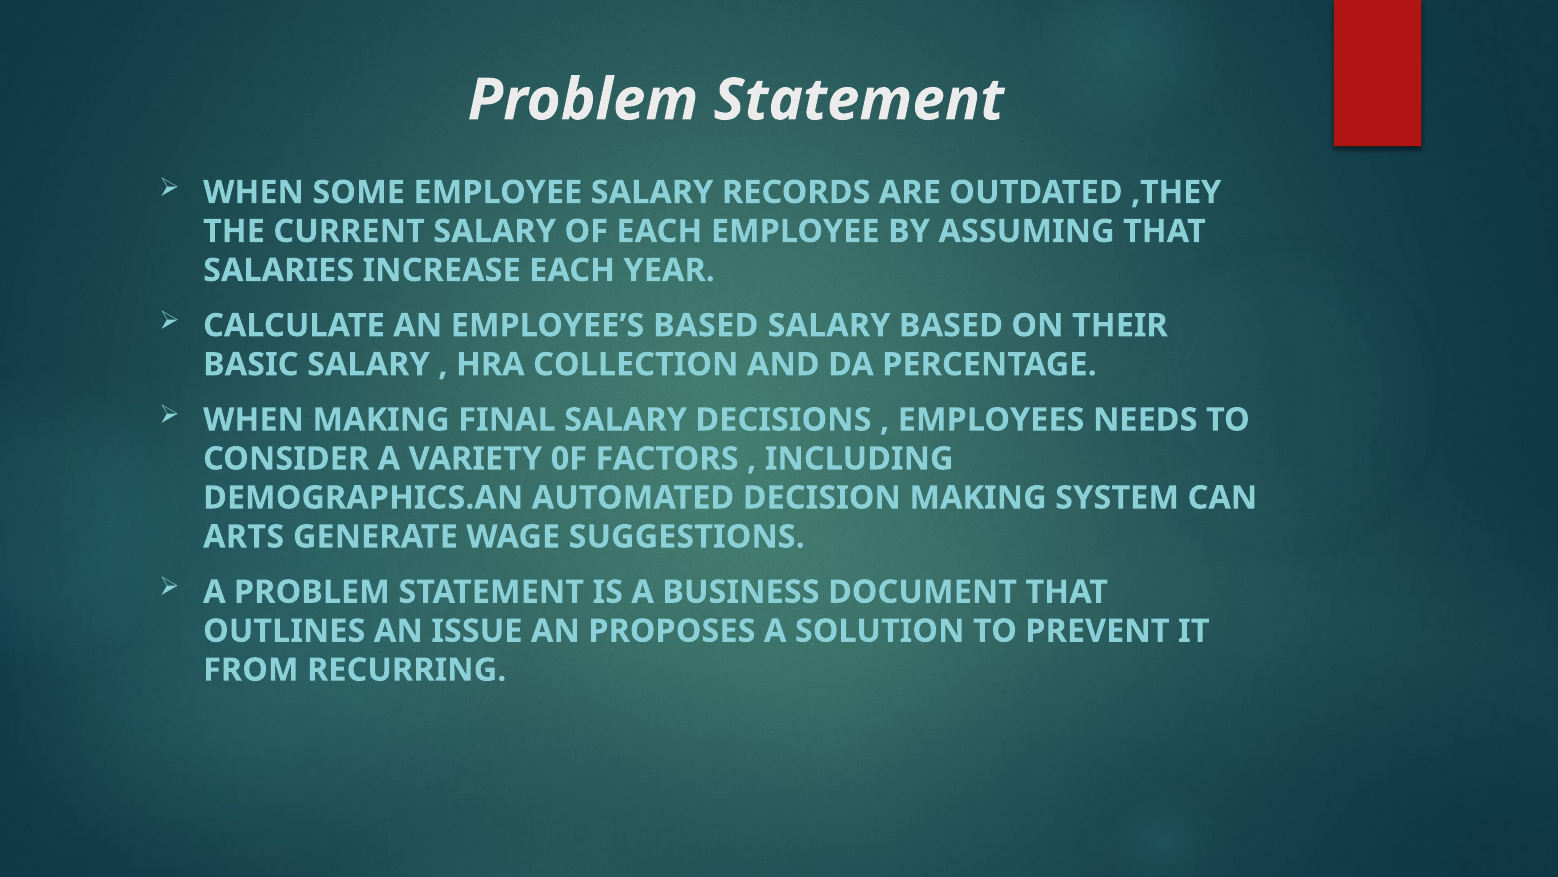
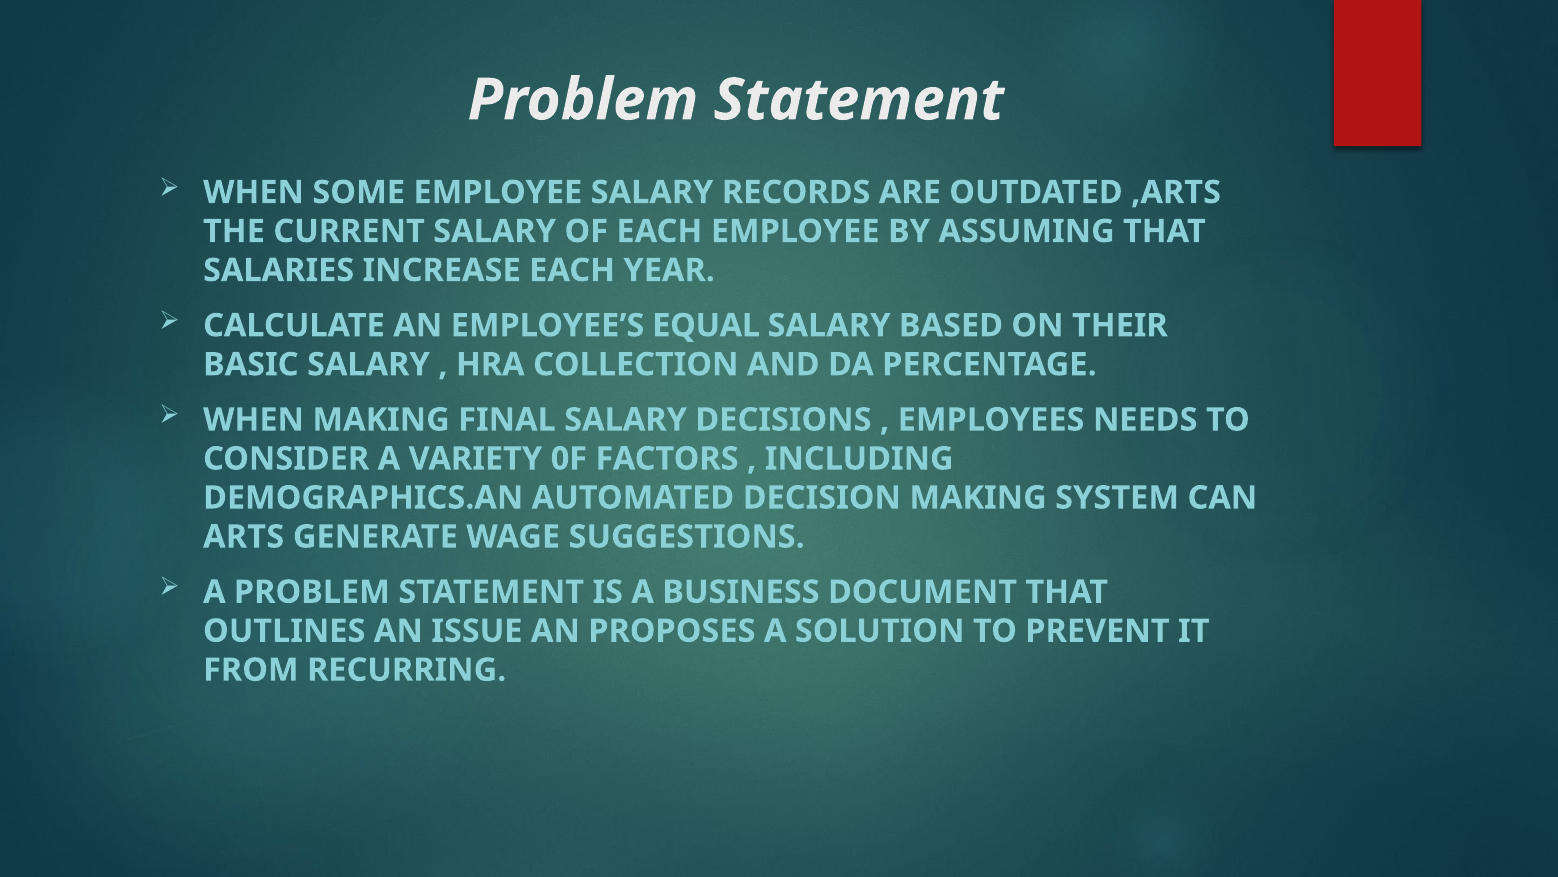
,THEY: ,THEY -> ,ARTS
EMPLOYEE’S BASED: BASED -> EQUAL
